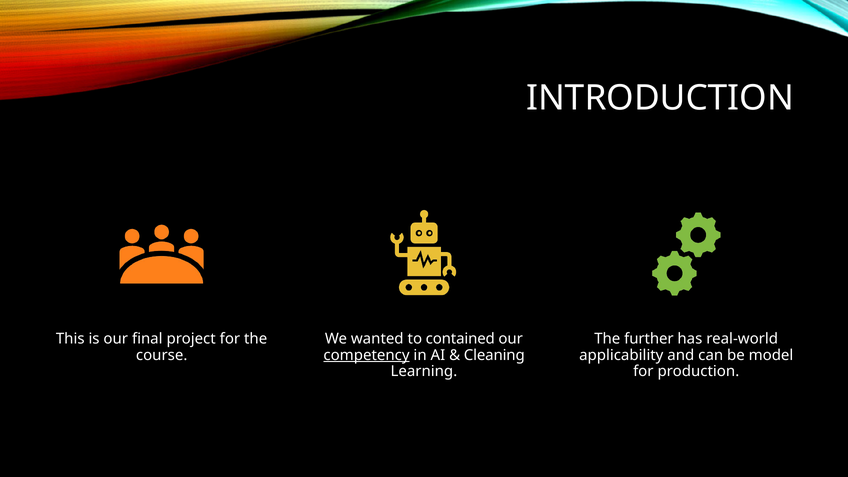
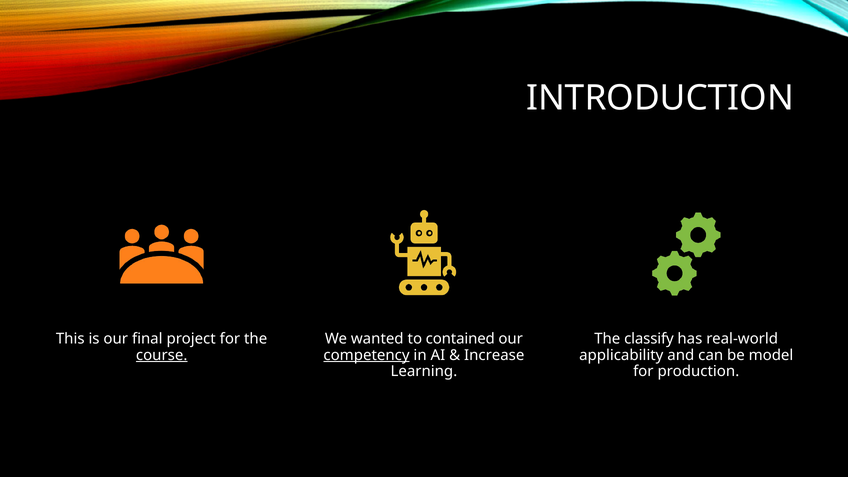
further: further -> classify
course underline: none -> present
Cleaning: Cleaning -> Increase
